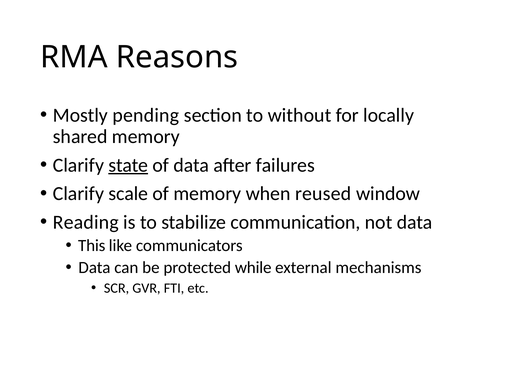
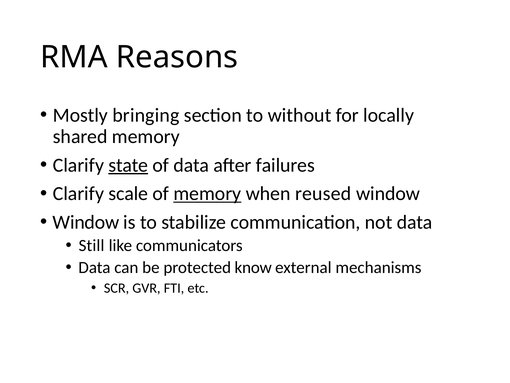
pending: pending -> bringing
memory at (207, 193) underline: none -> present
Reading at (86, 222): Reading -> Window
This: This -> Still
while: while -> know
